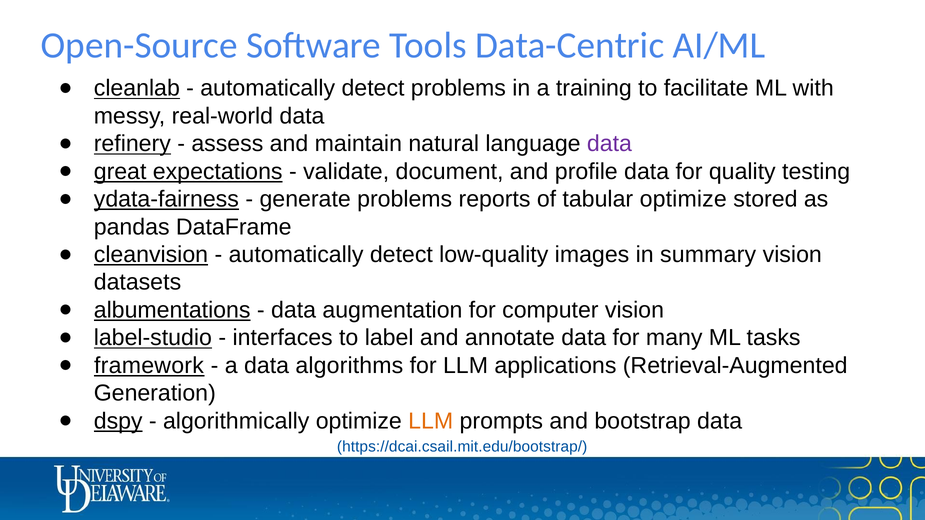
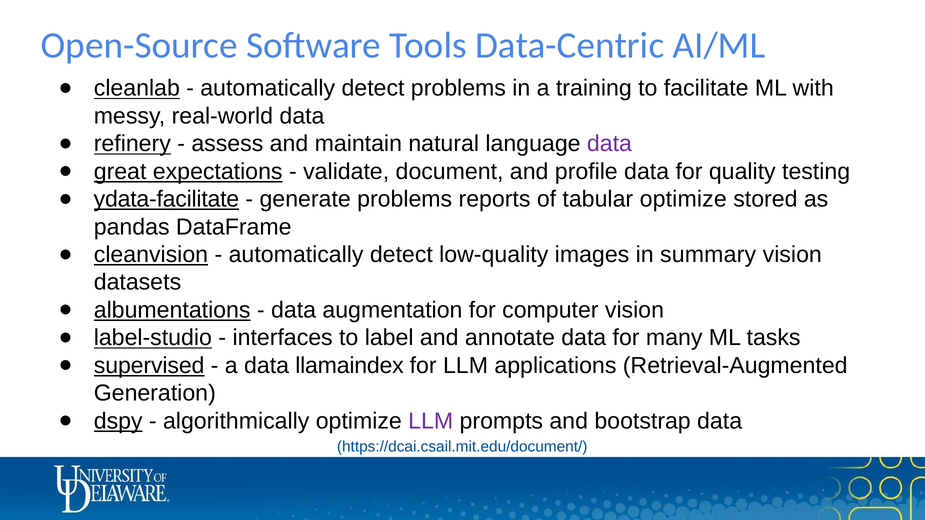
ydata-fairness: ydata-fairness -> ydata-facilitate
framework: framework -> supervised
algorithms: algorithms -> llamaindex
LLM at (431, 421) colour: orange -> purple
https://dcai.csail.mit.edu/bootstrap/: https://dcai.csail.mit.edu/bootstrap/ -> https://dcai.csail.mit.edu/document/
